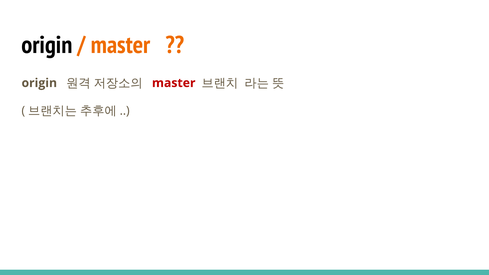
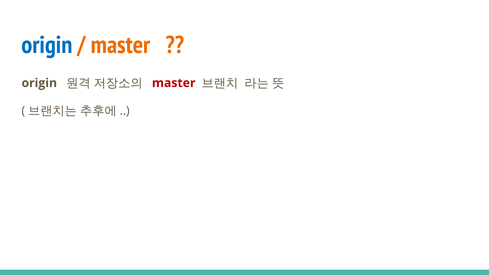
origin at (47, 45) colour: black -> blue
